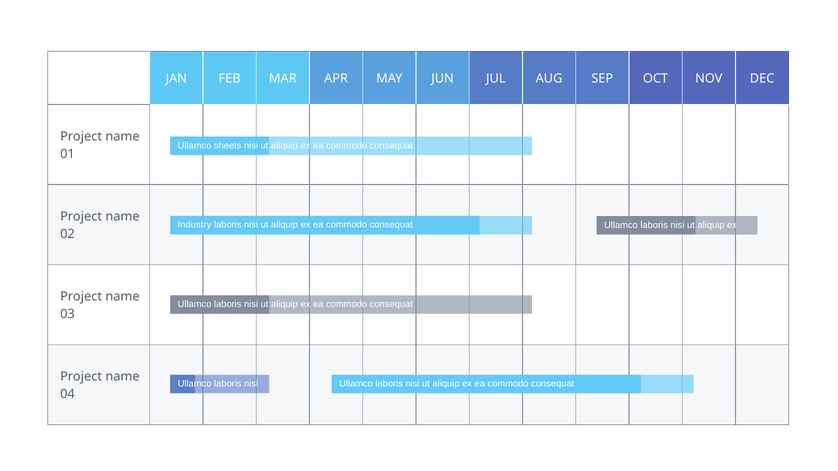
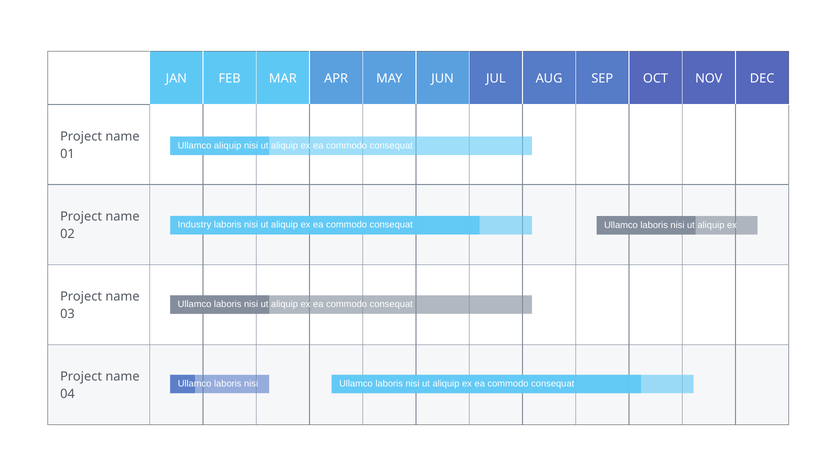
Ullamco sheets: sheets -> aliquip
